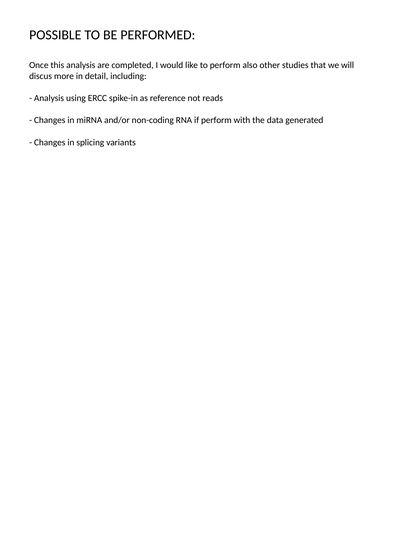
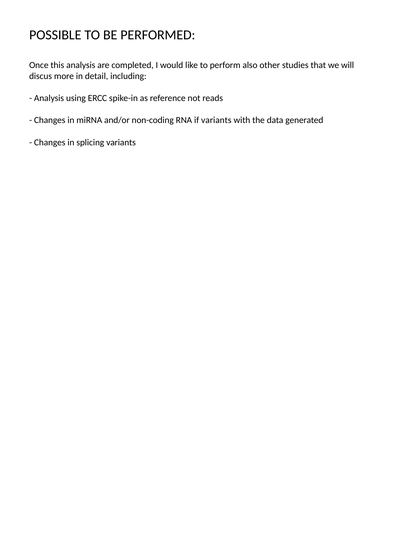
if perform: perform -> variants
